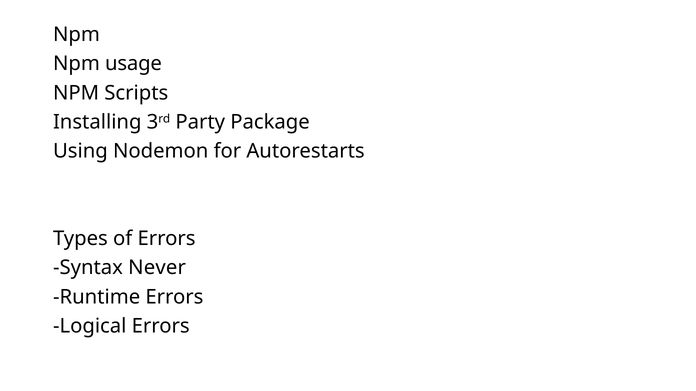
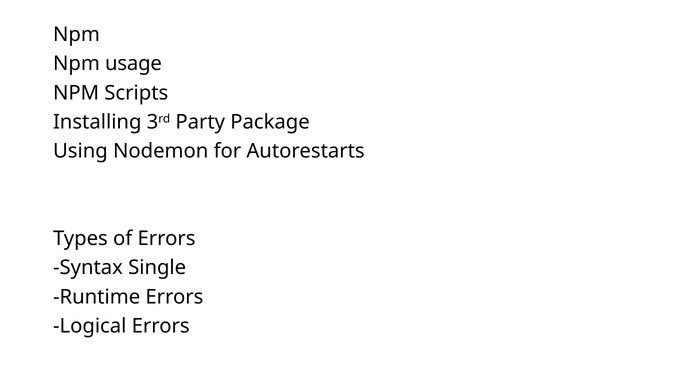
Never: Never -> Single
